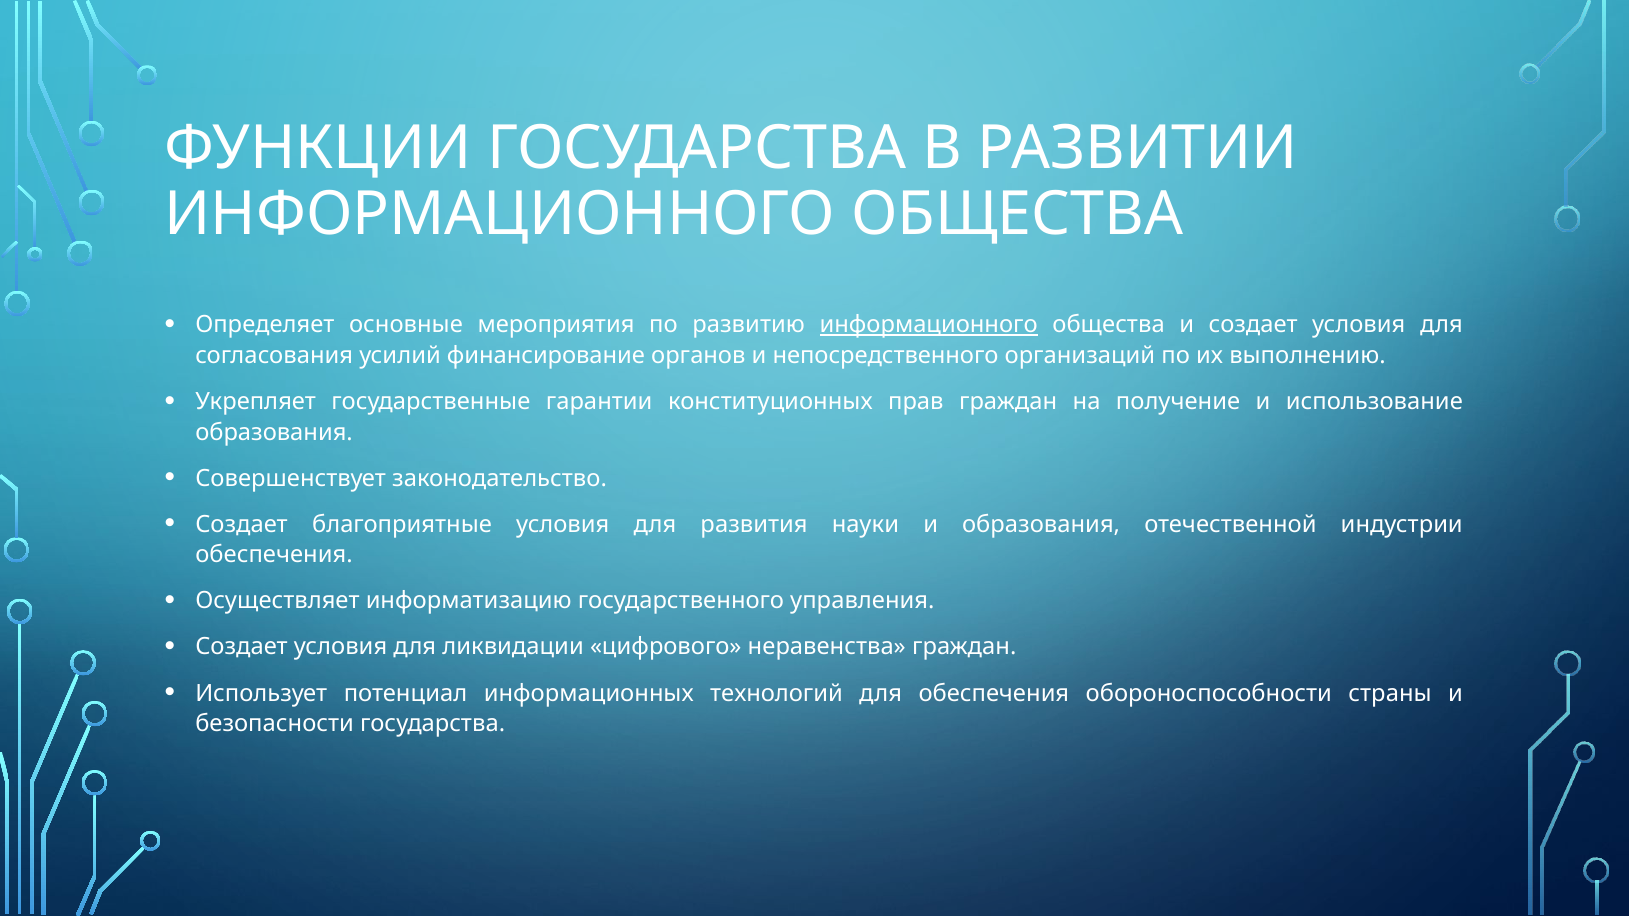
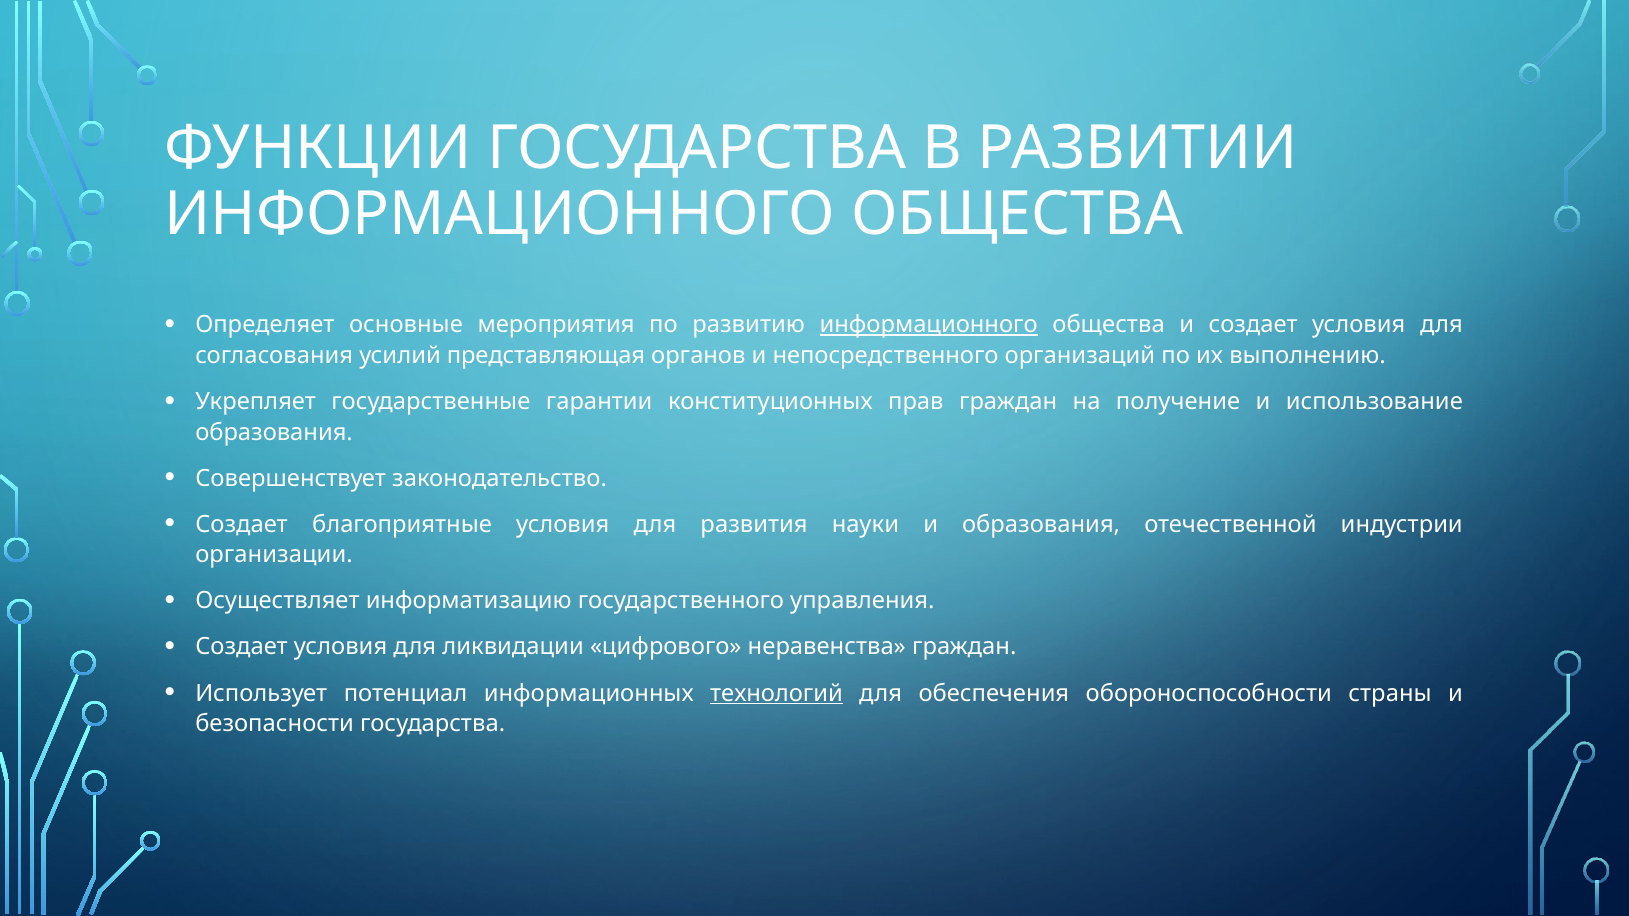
финансирование: финансирование -> представляющая
обеспечения at (274, 555): обеспечения -> организации
технологий underline: none -> present
